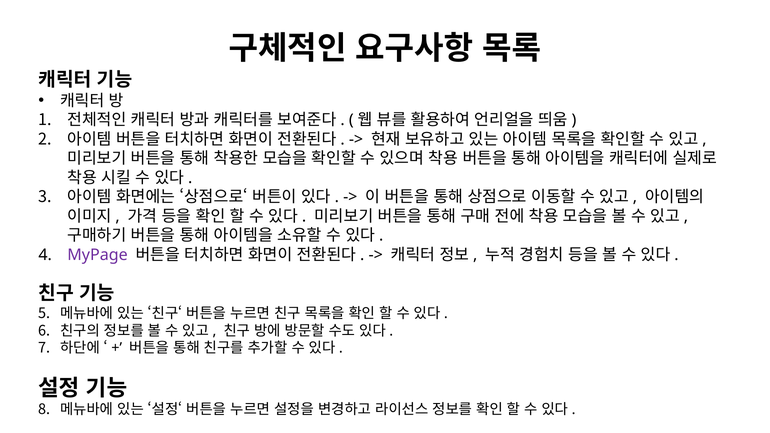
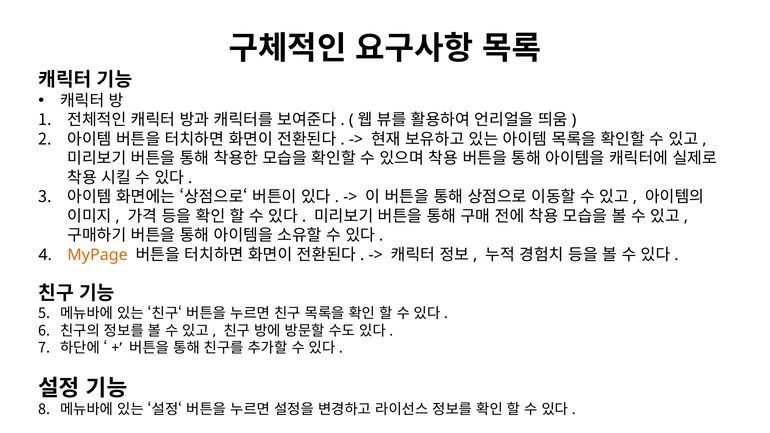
MyPage colour: purple -> orange
